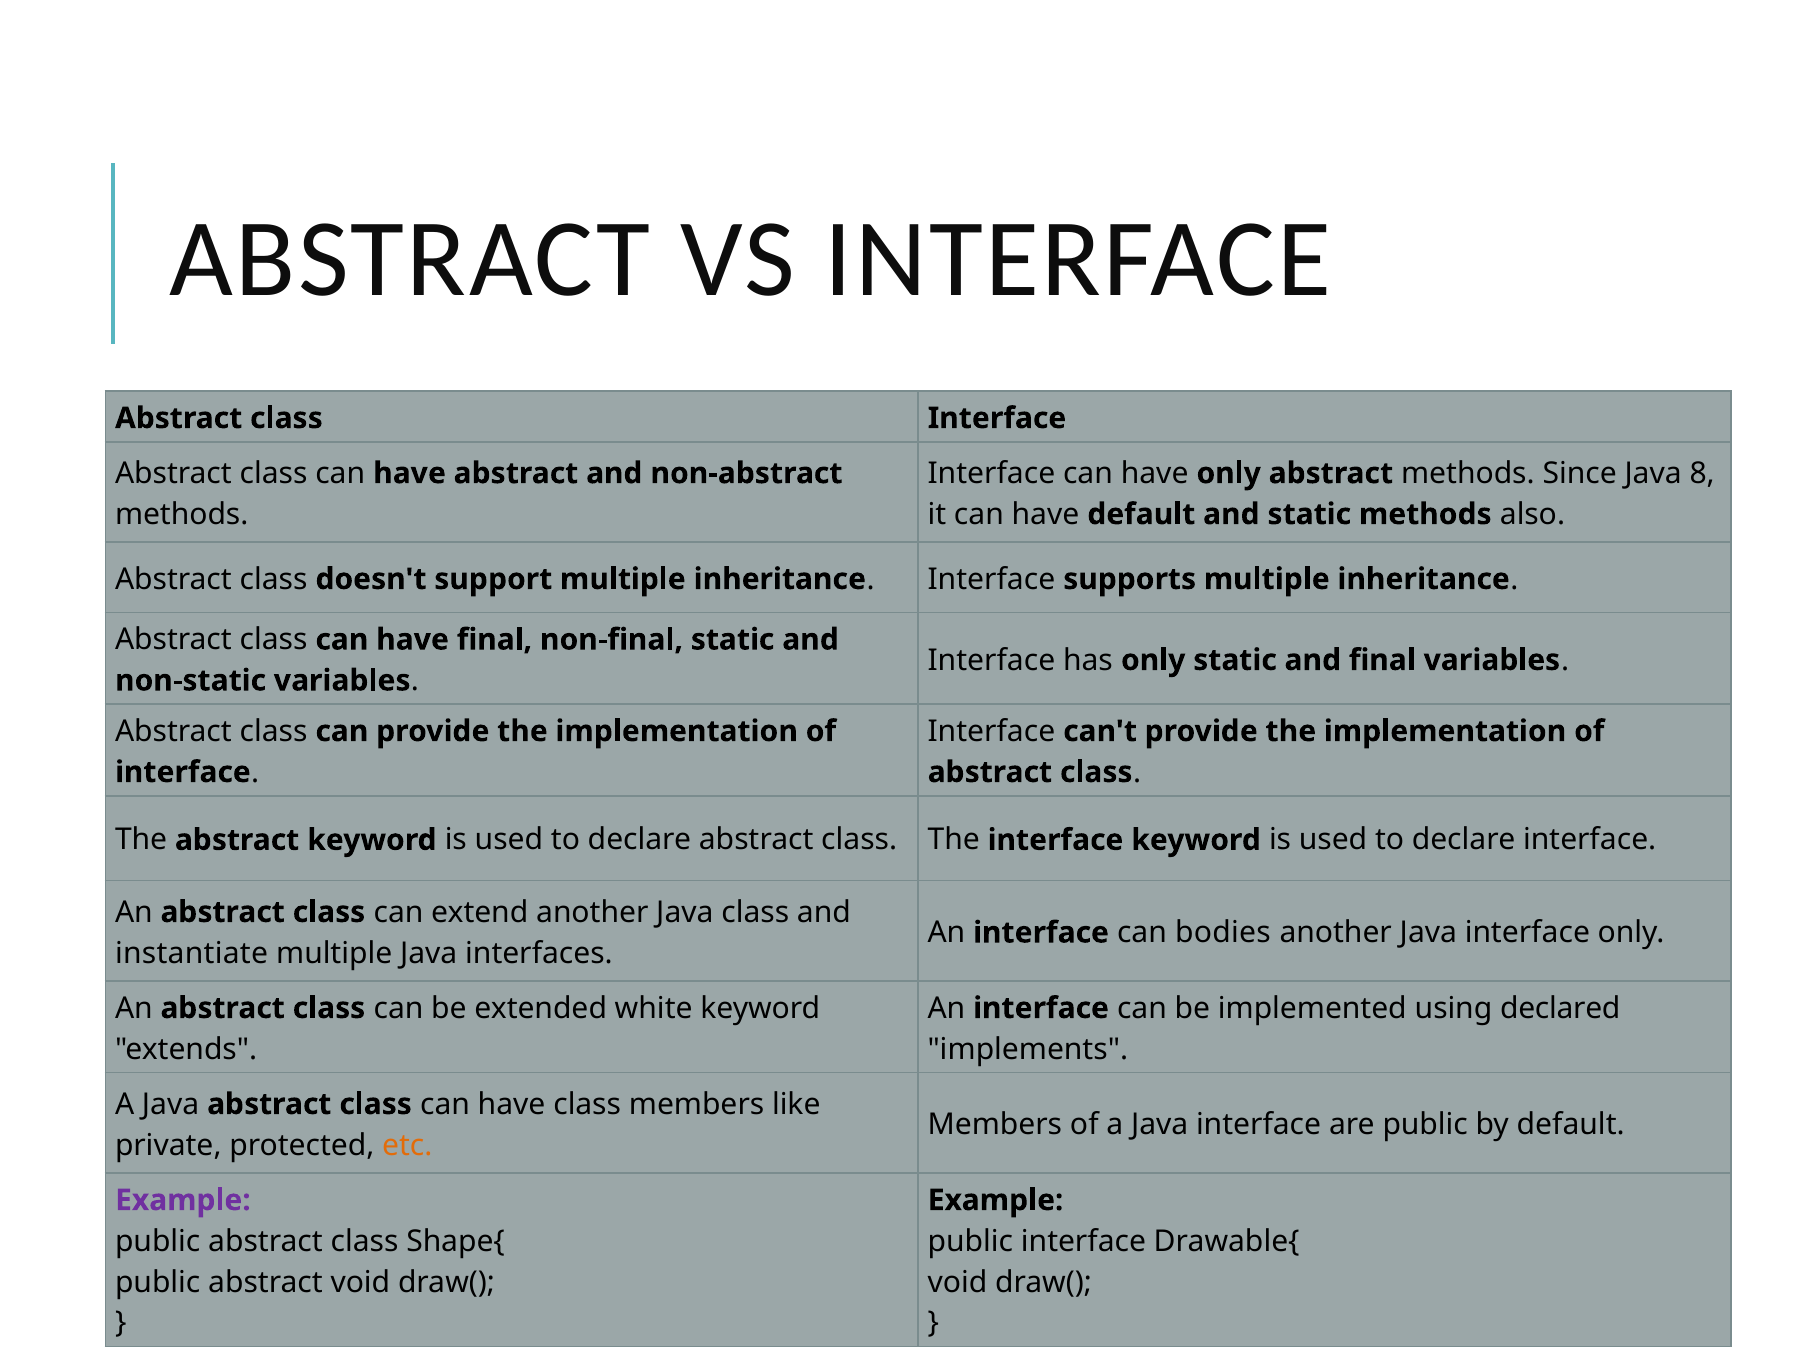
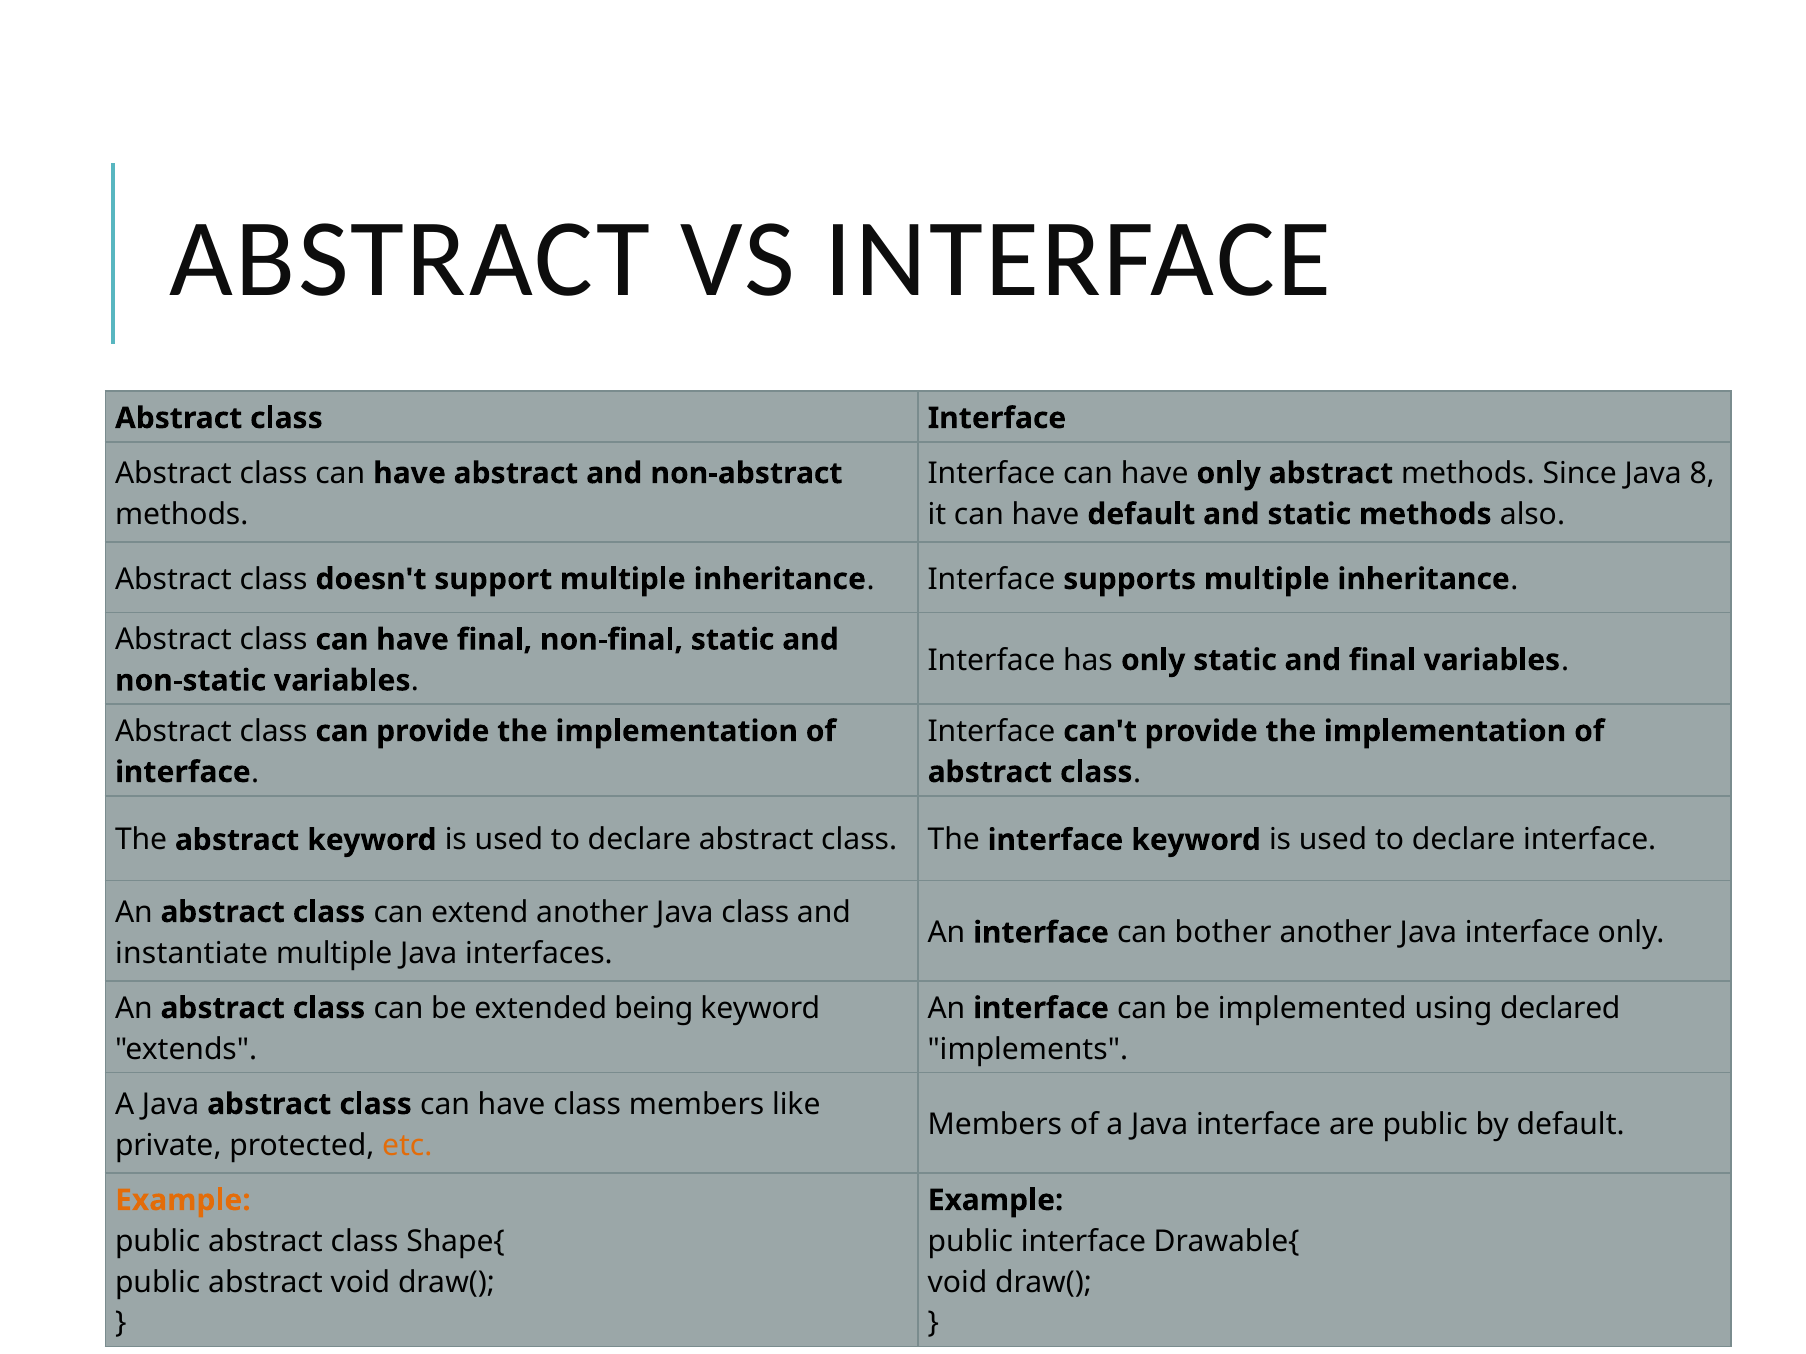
bodies: bodies -> bother
white: white -> being
Example at (183, 1201) colour: purple -> orange
